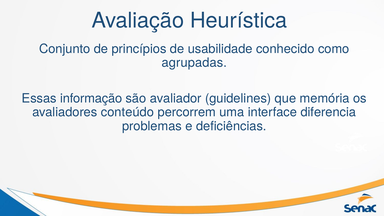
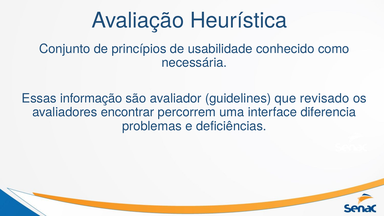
agrupadas: agrupadas -> necessária
memória: memória -> revisado
conteúdo: conteúdo -> encontrar
